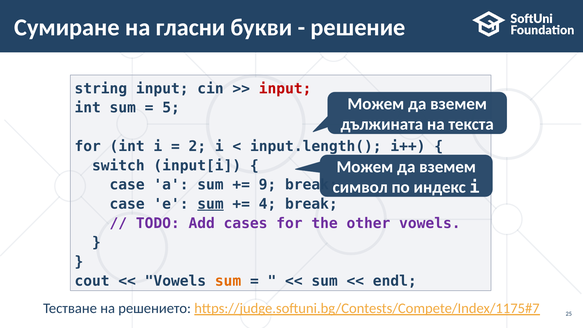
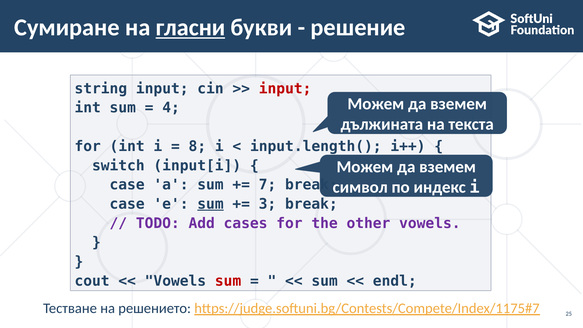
гласни underline: none -> present
5: 5 -> 4
2: 2 -> 8
9: 9 -> 7
4: 4 -> 3
sum at (228, 281) colour: orange -> red
